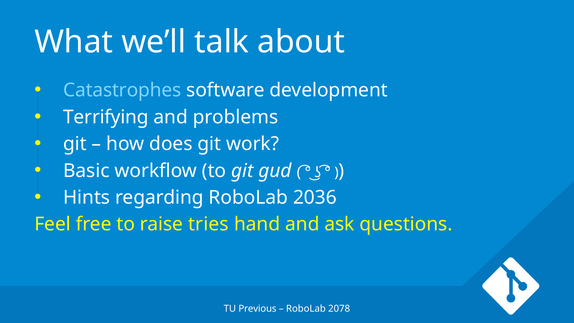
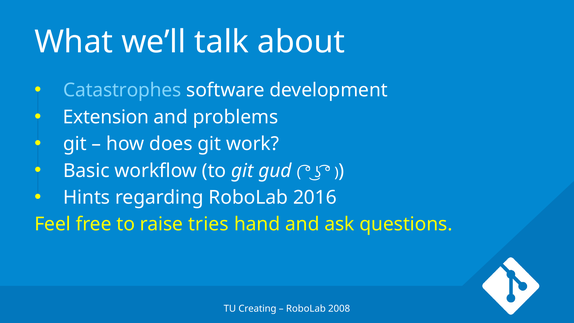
Terrifying: Terrifying -> Extension
2036: 2036 -> 2016
Previous: Previous -> Creating
2078: 2078 -> 2008
